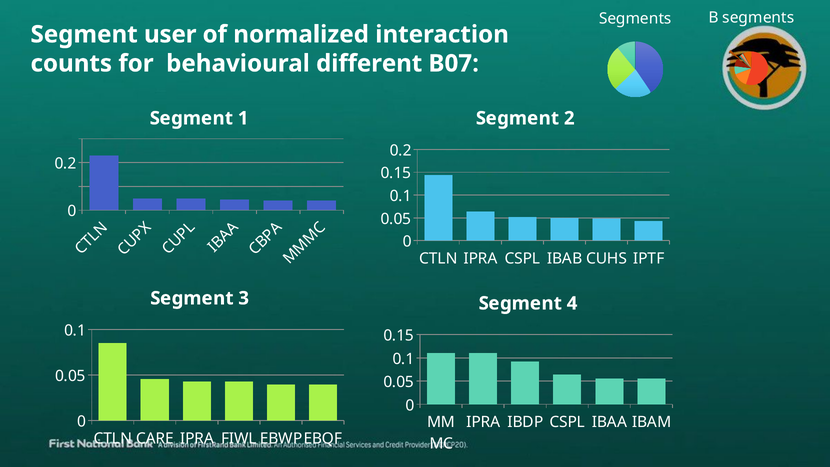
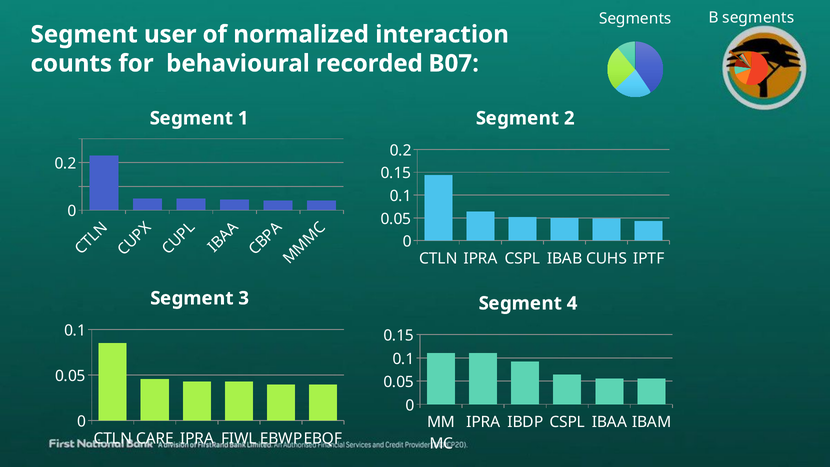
different: different -> recorded
